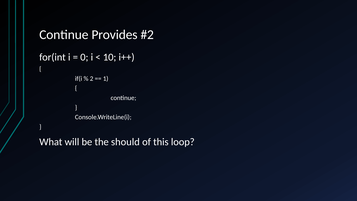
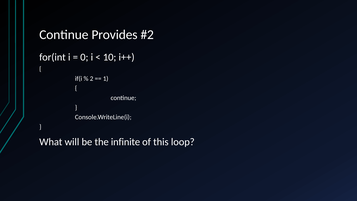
should: should -> infinite
